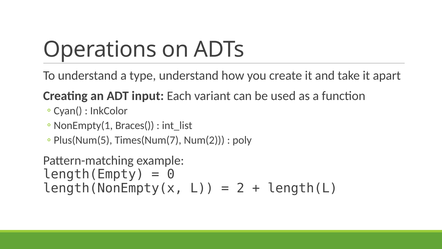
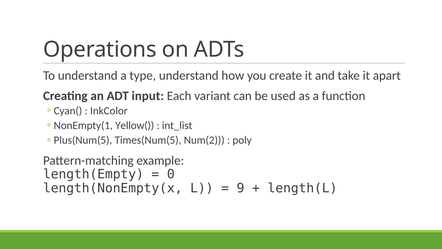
Braces(: Braces( -> Yellow(
Times(Num(7: Times(Num(7 -> Times(Num(5
2: 2 -> 9
